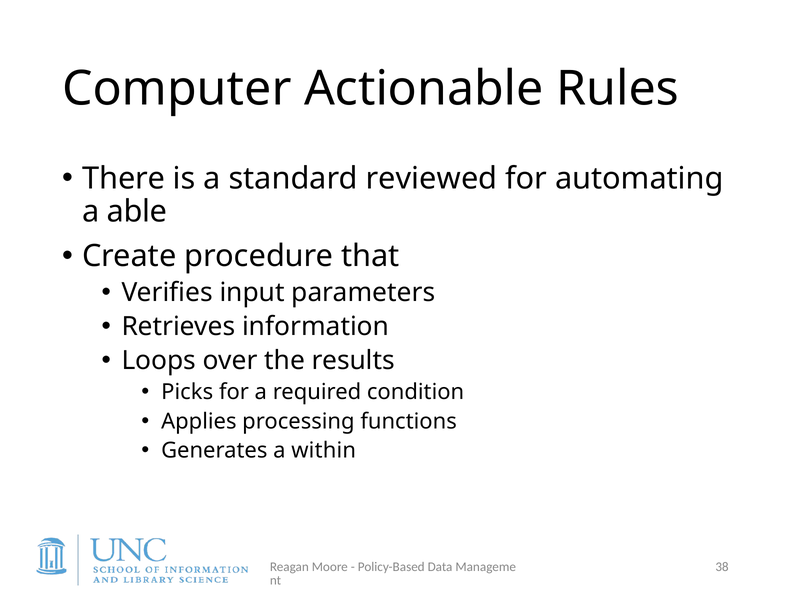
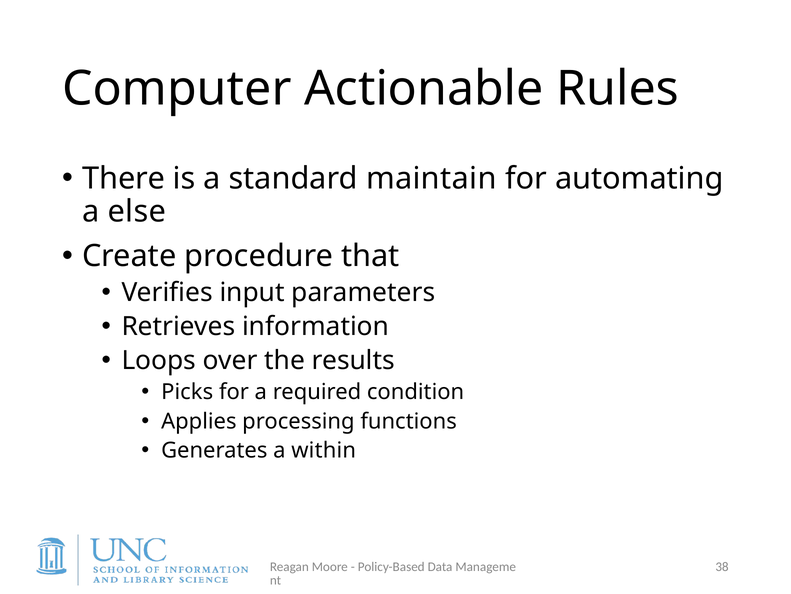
reviewed: reviewed -> maintain
able: able -> else
